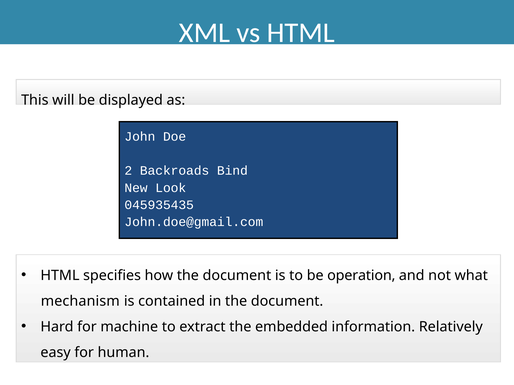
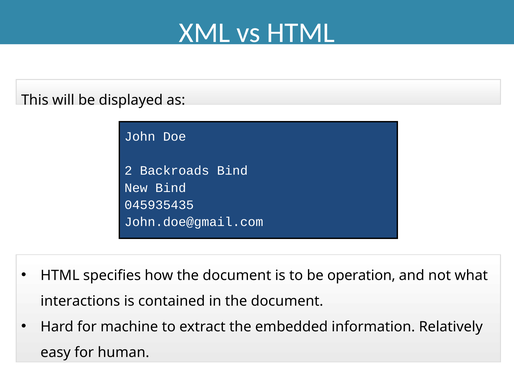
New Look: Look -> Bind
mechanism: mechanism -> interactions
